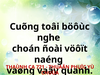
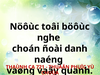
Cuõng: Cuõng -> Nöôùc
vöôït: vöôït -> danh
